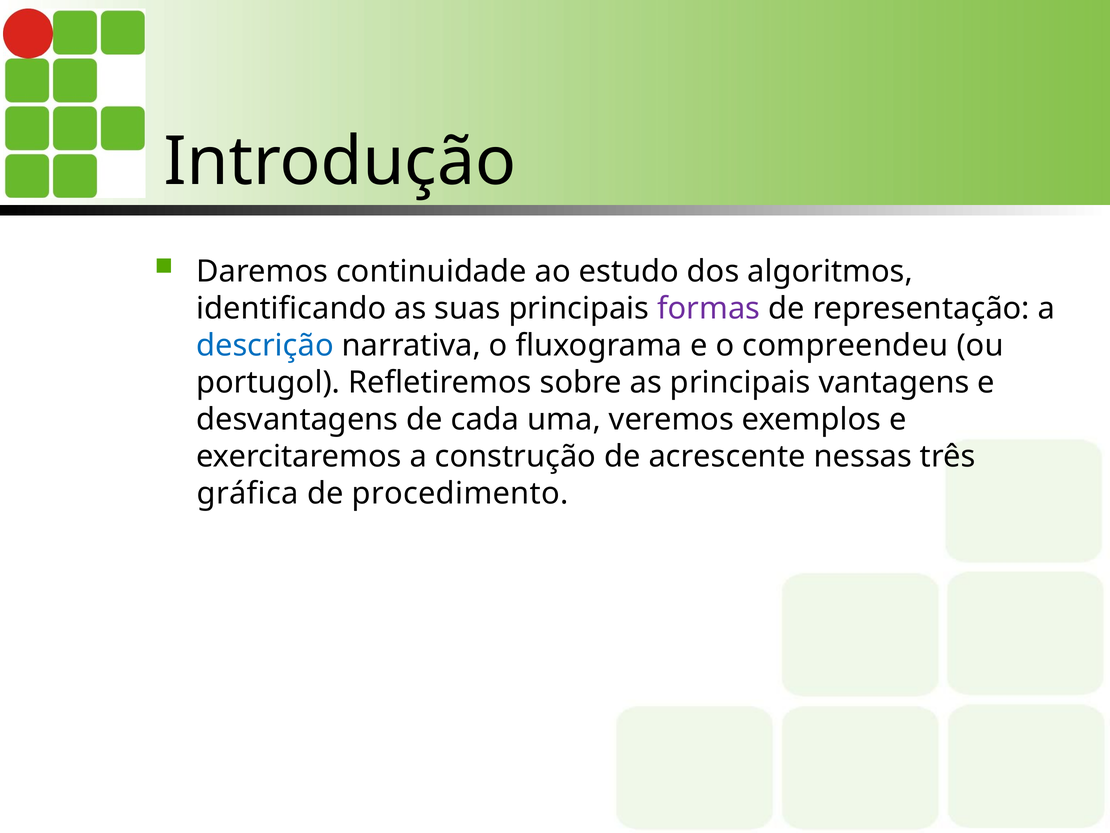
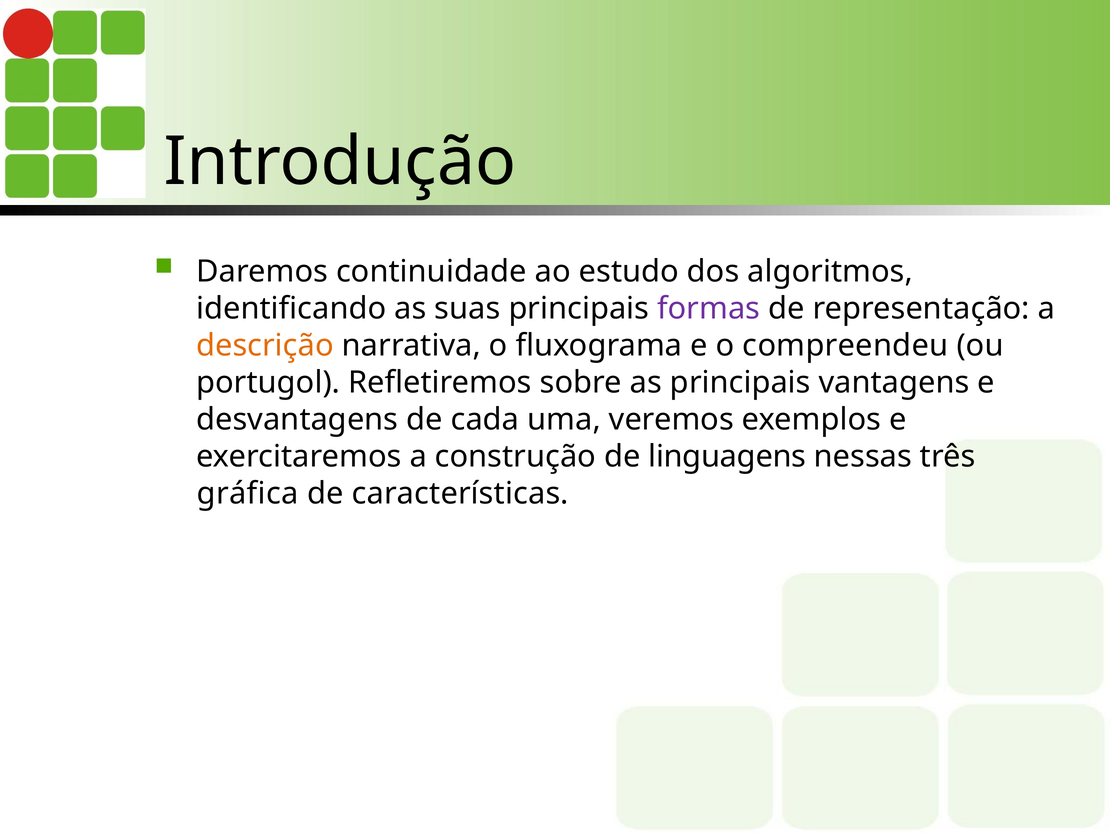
descrição colour: blue -> orange
acrescente: acrescente -> linguagens
procedimento: procedimento -> características
